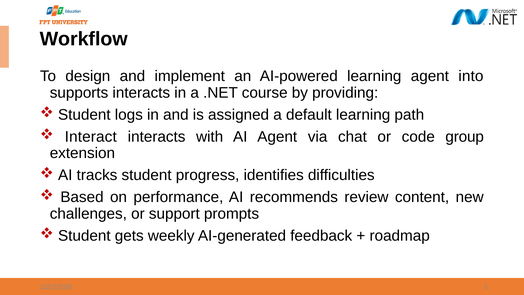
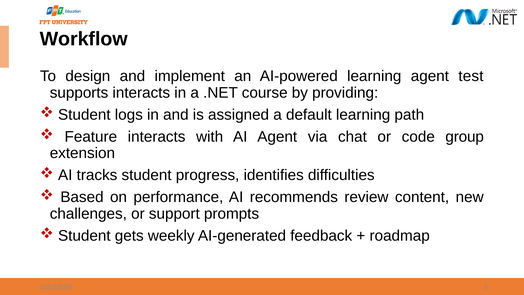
into: into -> test
Interact: Interact -> Feature
